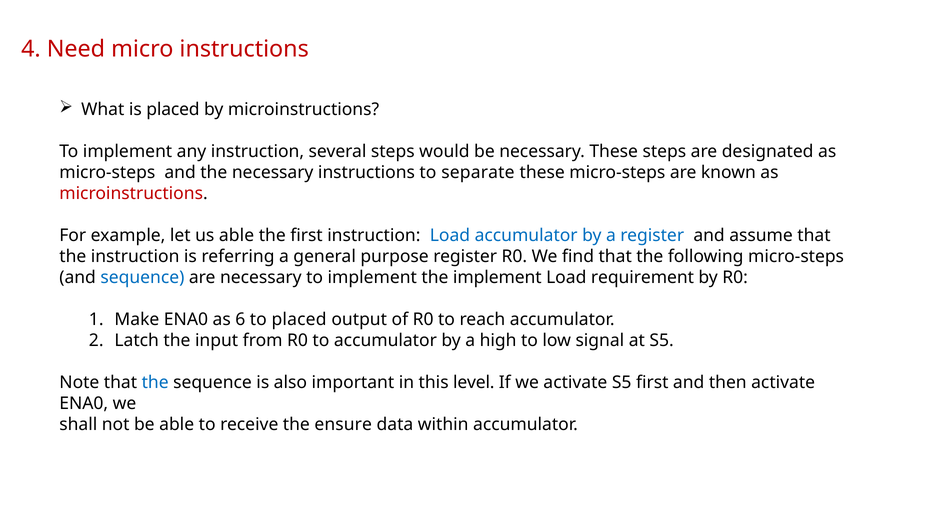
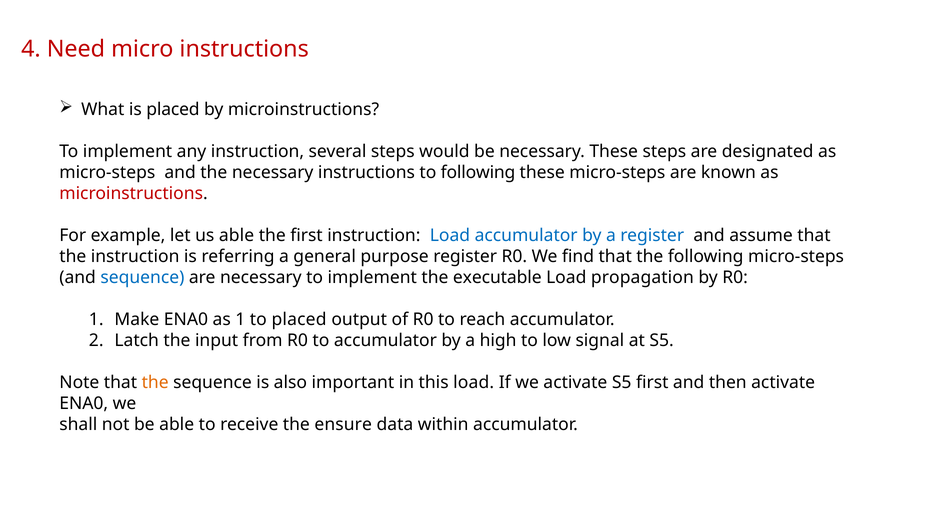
to separate: separate -> following
the implement: implement -> executable
requirement: requirement -> propagation
as 6: 6 -> 1
the at (155, 383) colour: blue -> orange
this level: level -> load
